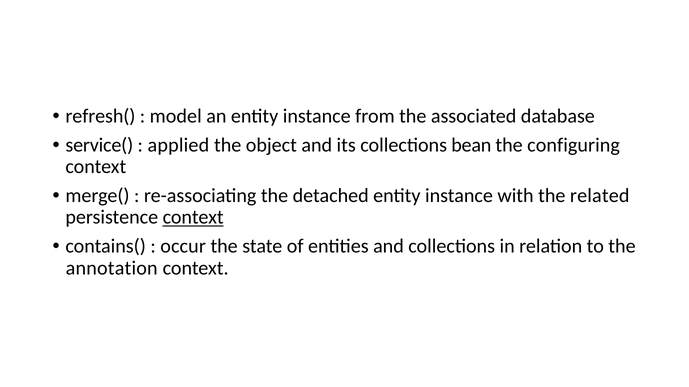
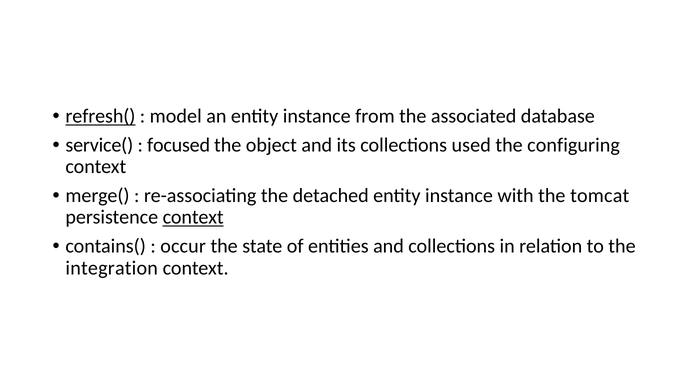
refresh( underline: none -> present
applied: applied -> focused
bean: bean -> used
related: related -> tomcat
annotation: annotation -> integration
